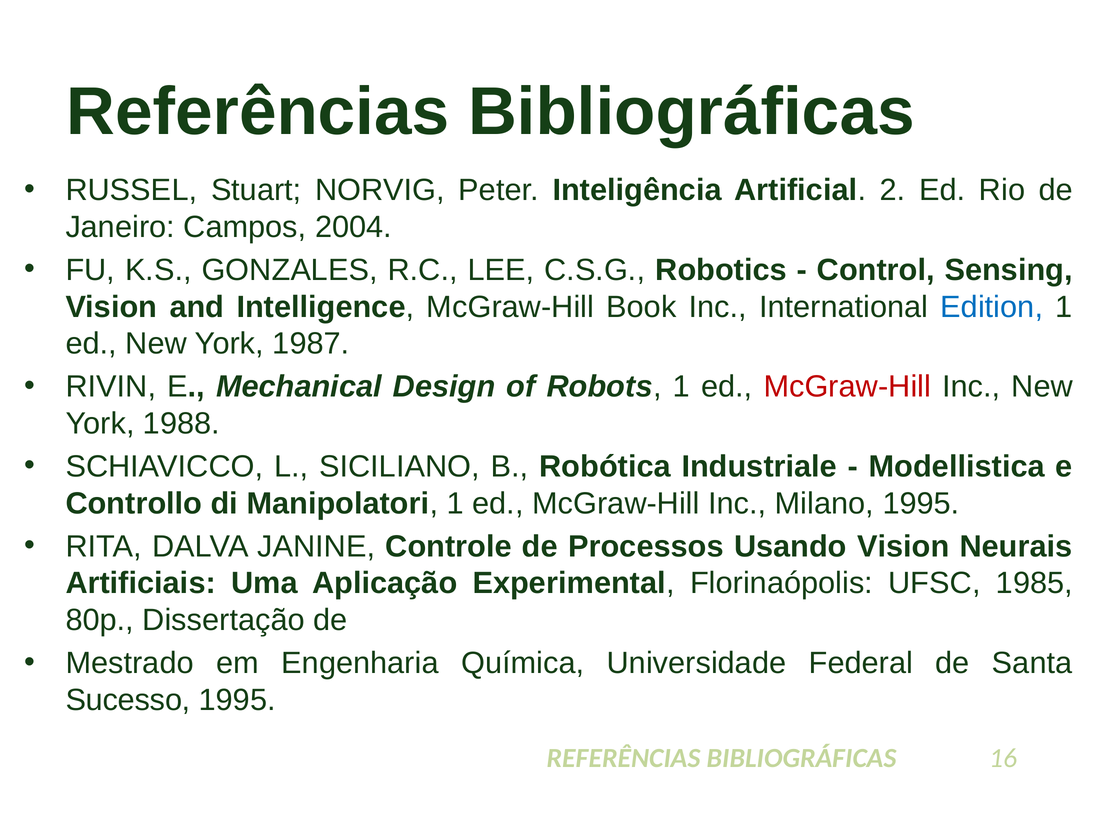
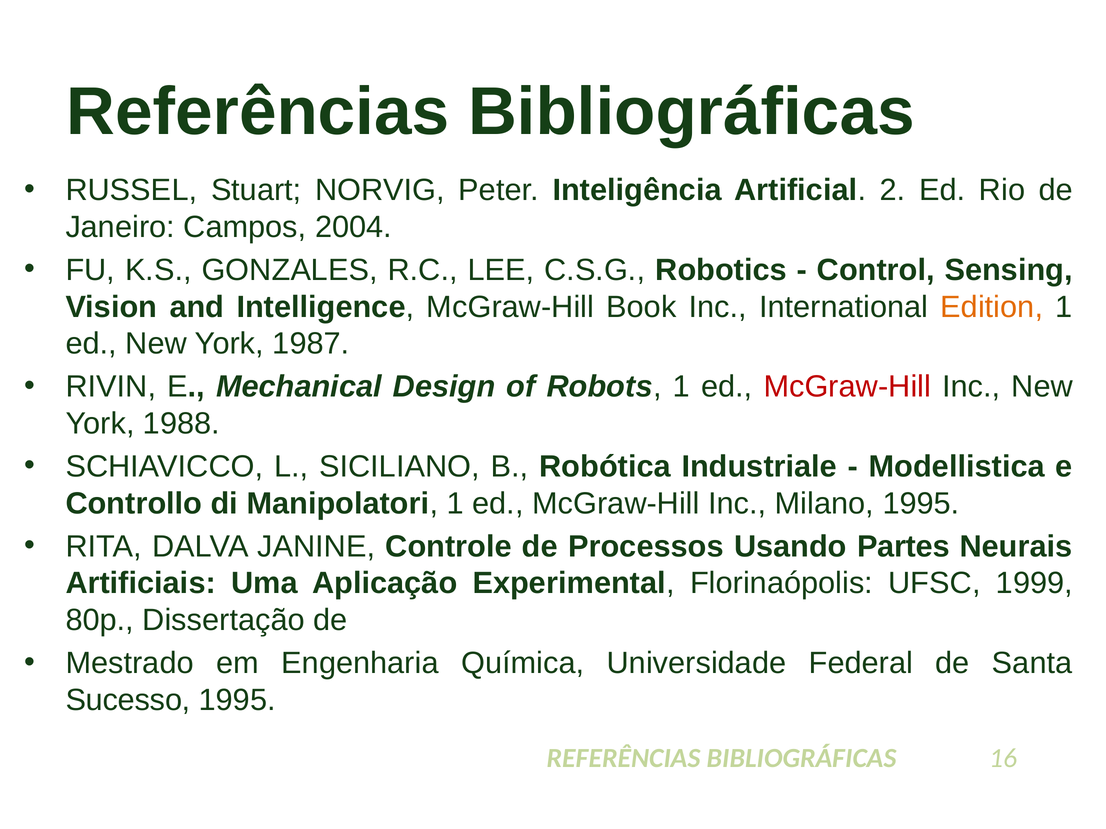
Edition colour: blue -> orange
Usando Vision: Vision -> Partes
1985: 1985 -> 1999
